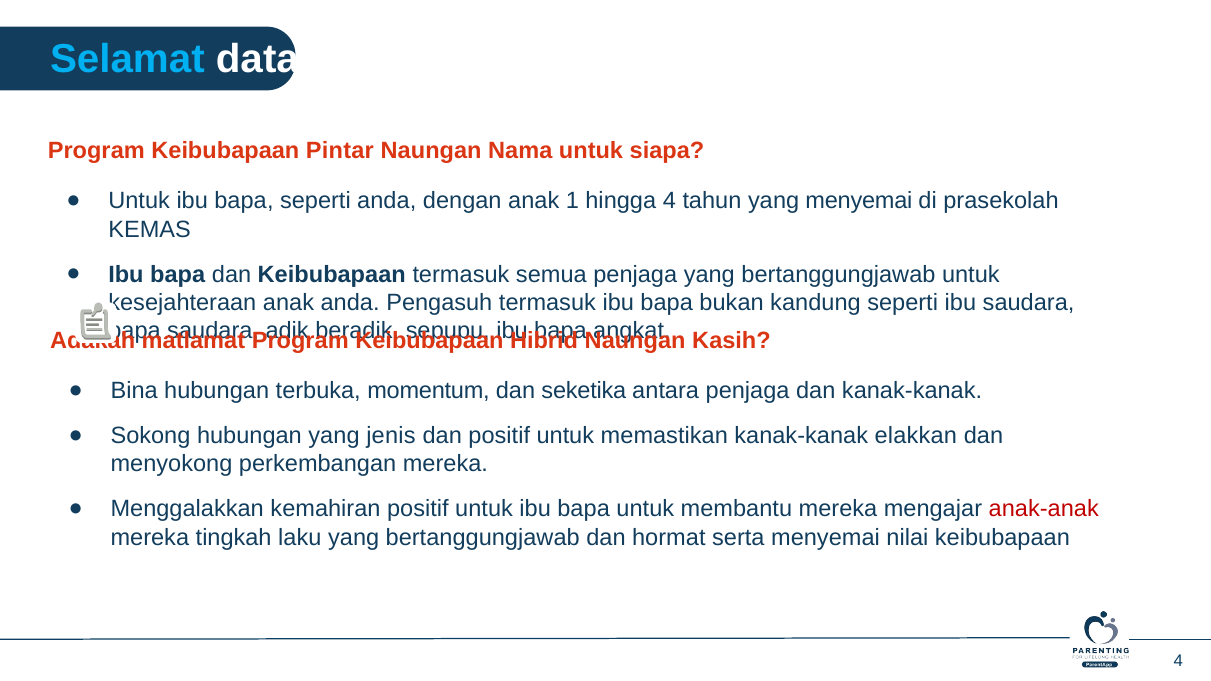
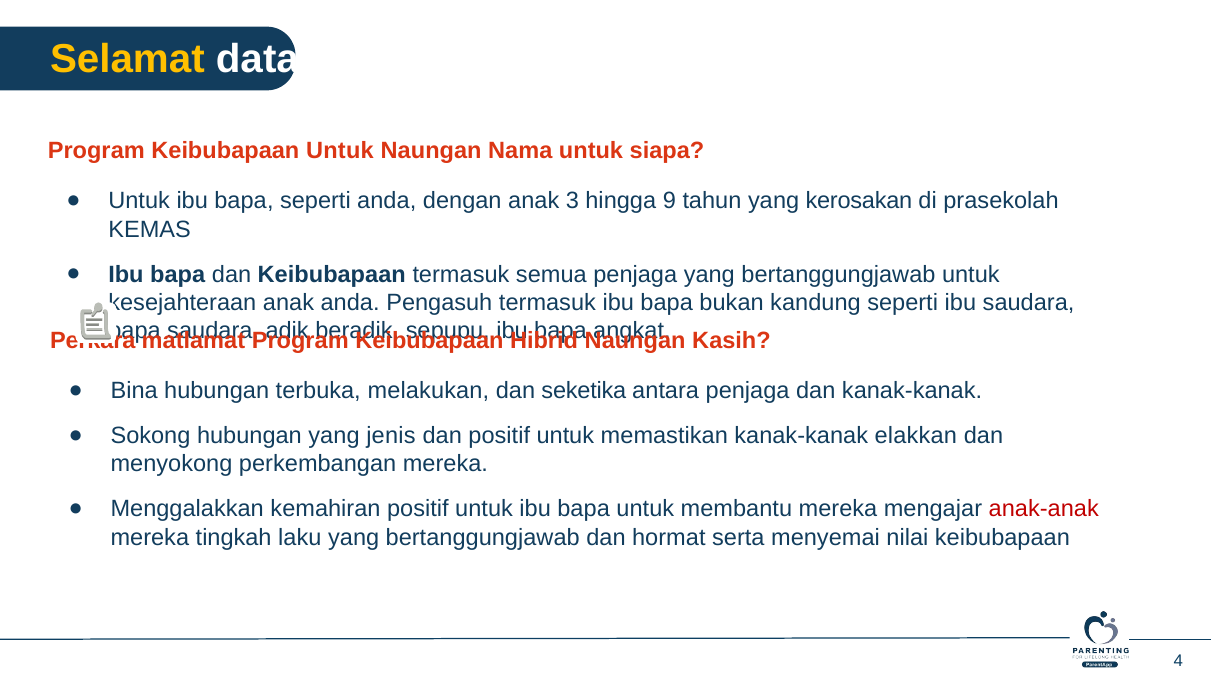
Selamat colour: light blue -> yellow
Keibubapaan Pintar: Pintar -> Untuk
1: 1 -> 3
hingga 4: 4 -> 9
yang menyemai: menyemai -> kerosakan
Adakah: Adakah -> Perkara
momentum: momentum -> melakukan
